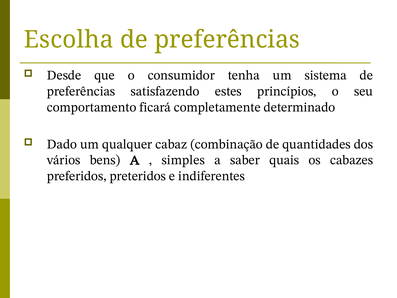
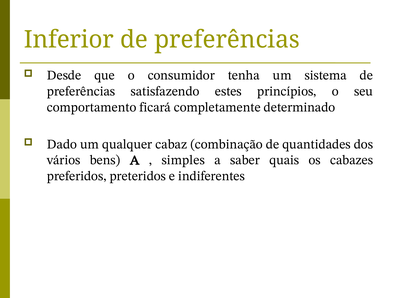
Escolha: Escolha -> Inferior
